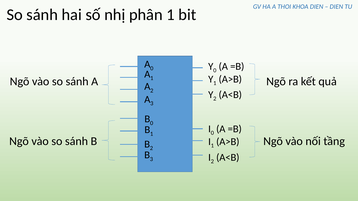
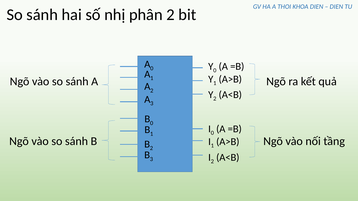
phân 1: 1 -> 2
